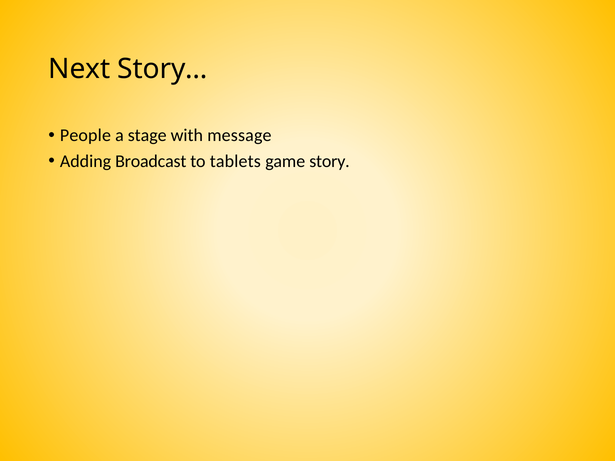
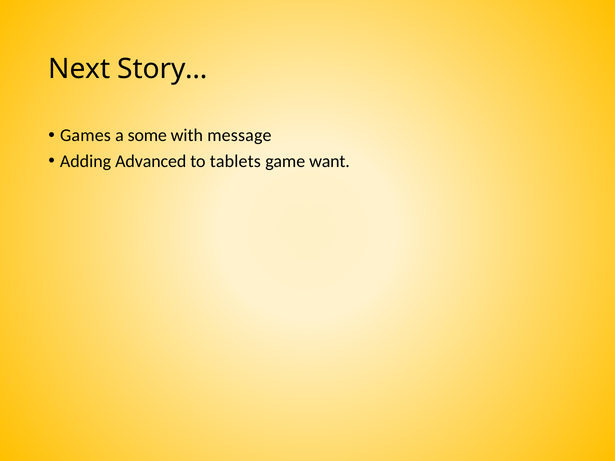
People: People -> Games
stage: stage -> some
Broadcast: Broadcast -> Advanced
story: story -> want
